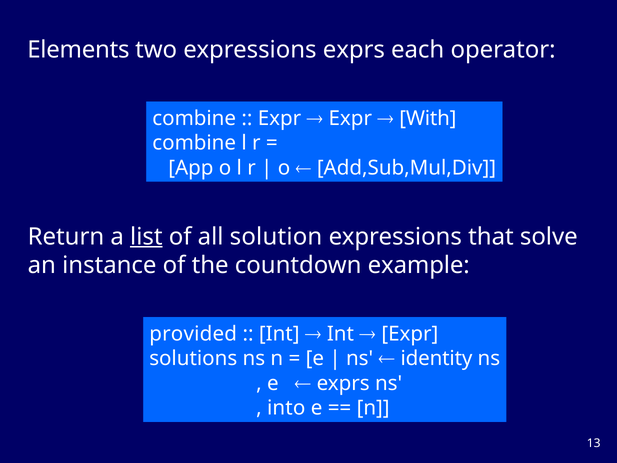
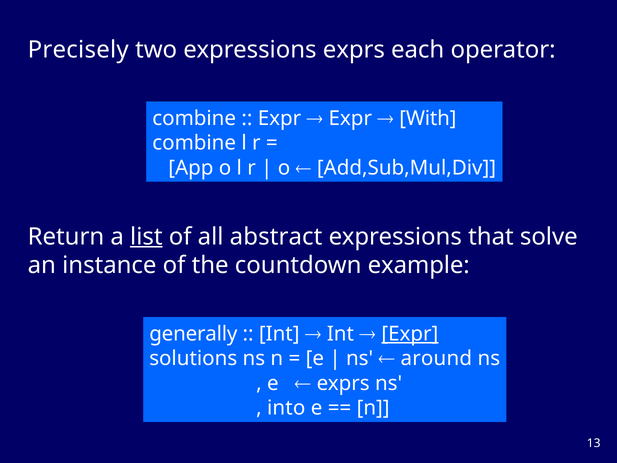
Elements: Elements -> Precisely
solution: solution -> abstract
provided: provided -> generally
Expr at (410, 334) underline: none -> present
identity: identity -> around
